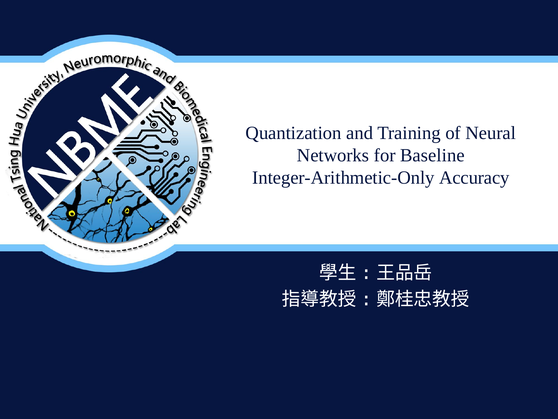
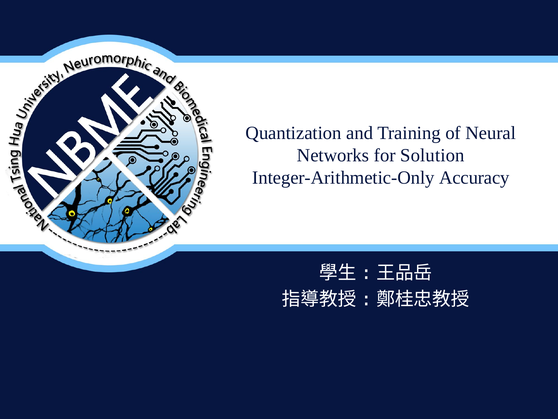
Baseline: Baseline -> Solution
